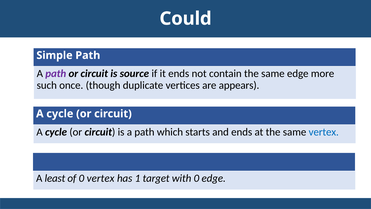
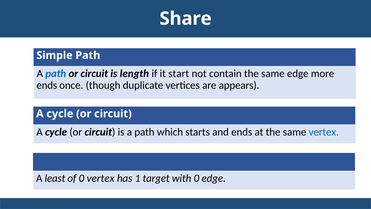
Could: Could -> Share
path at (56, 74) colour: purple -> blue
source: source -> length
it ends: ends -> start
such at (47, 85): such -> ends
